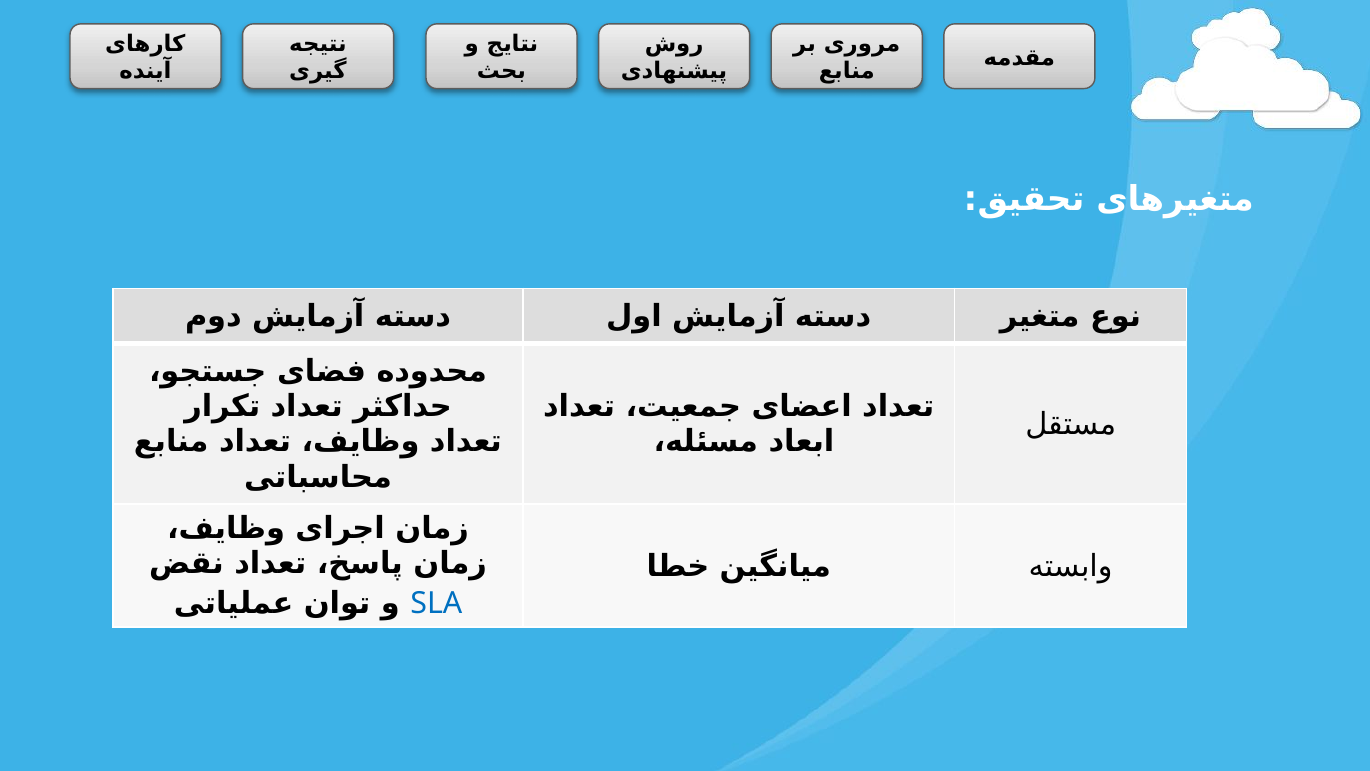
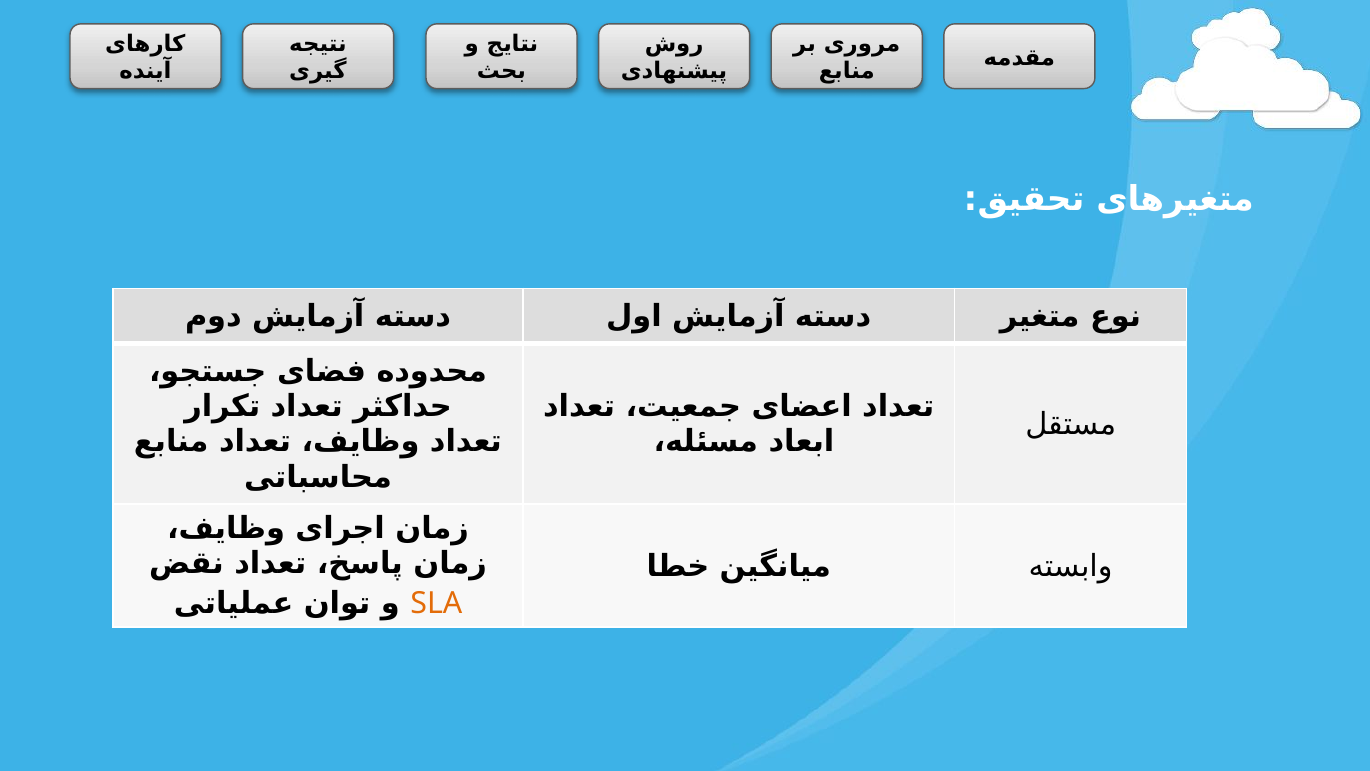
SLA colour: blue -> orange
